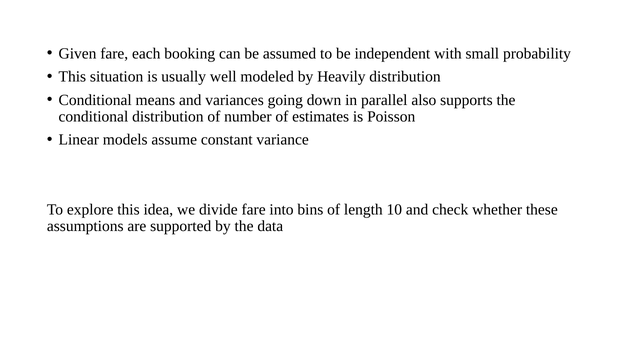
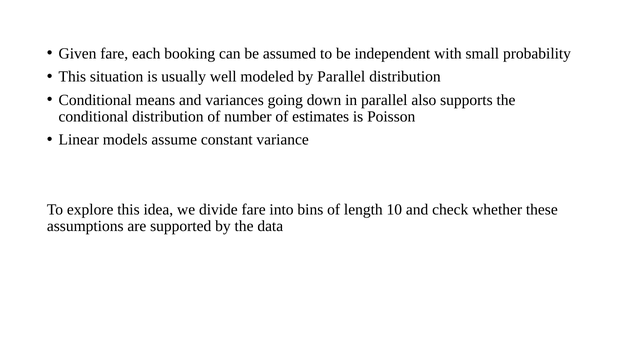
by Heavily: Heavily -> Parallel
